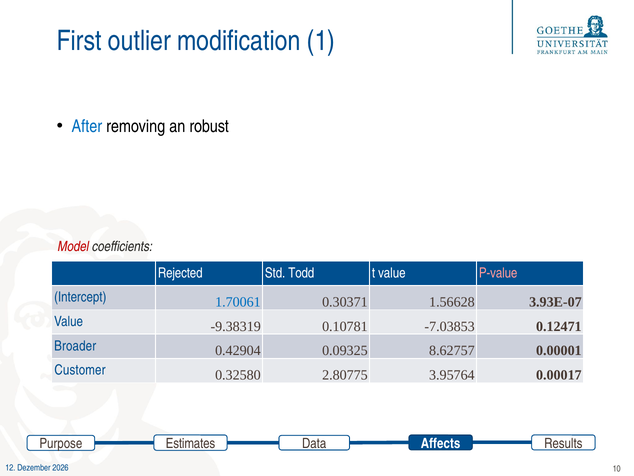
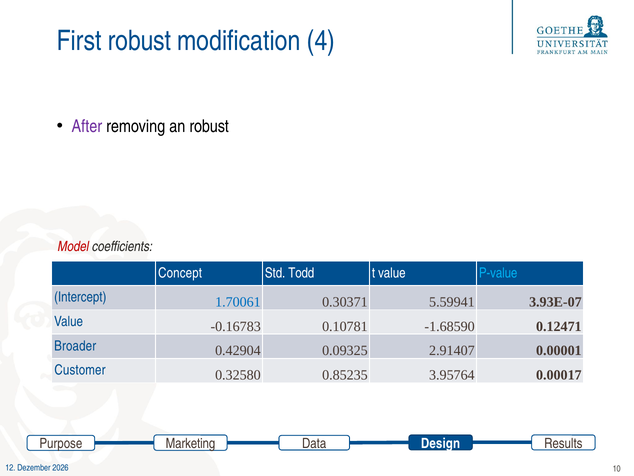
First outlier: outlier -> robust
1: 1 -> 4
After colour: blue -> purple
Rejected: Rejected -> Concept
P-value colour: pink -> light blue
1.56628: 1.56628 -> 5.59941
-9.38319: -9.38319 -> -0.16783
-7.03853: -7.03853 -> -1.68590
8.62757: 8.62757 -> 2.91407
2.80775: 2.80775 -> 0.85235
Estimates: Estimates -> Marketing
Affects: Affects -> Design
